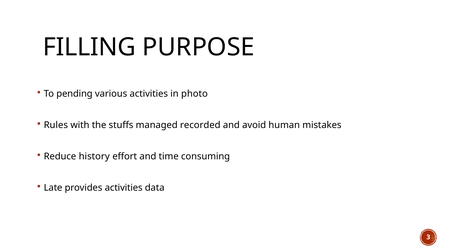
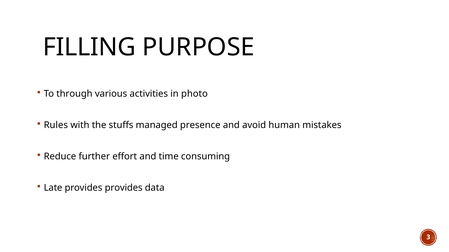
pending: pending -> through
recorded: recorded -> presence
history: history -> further
provides activities: activities -> provides
